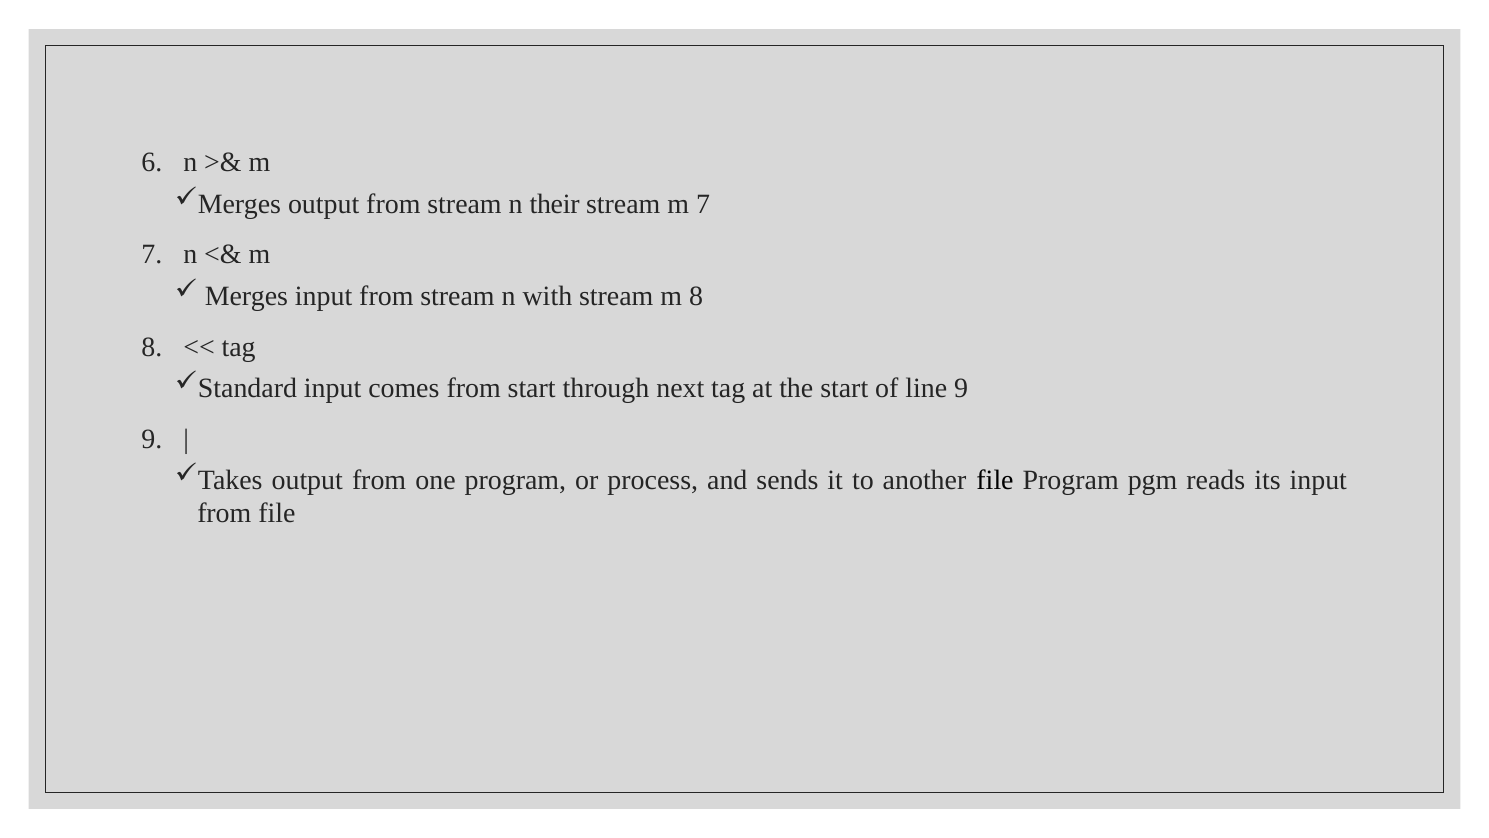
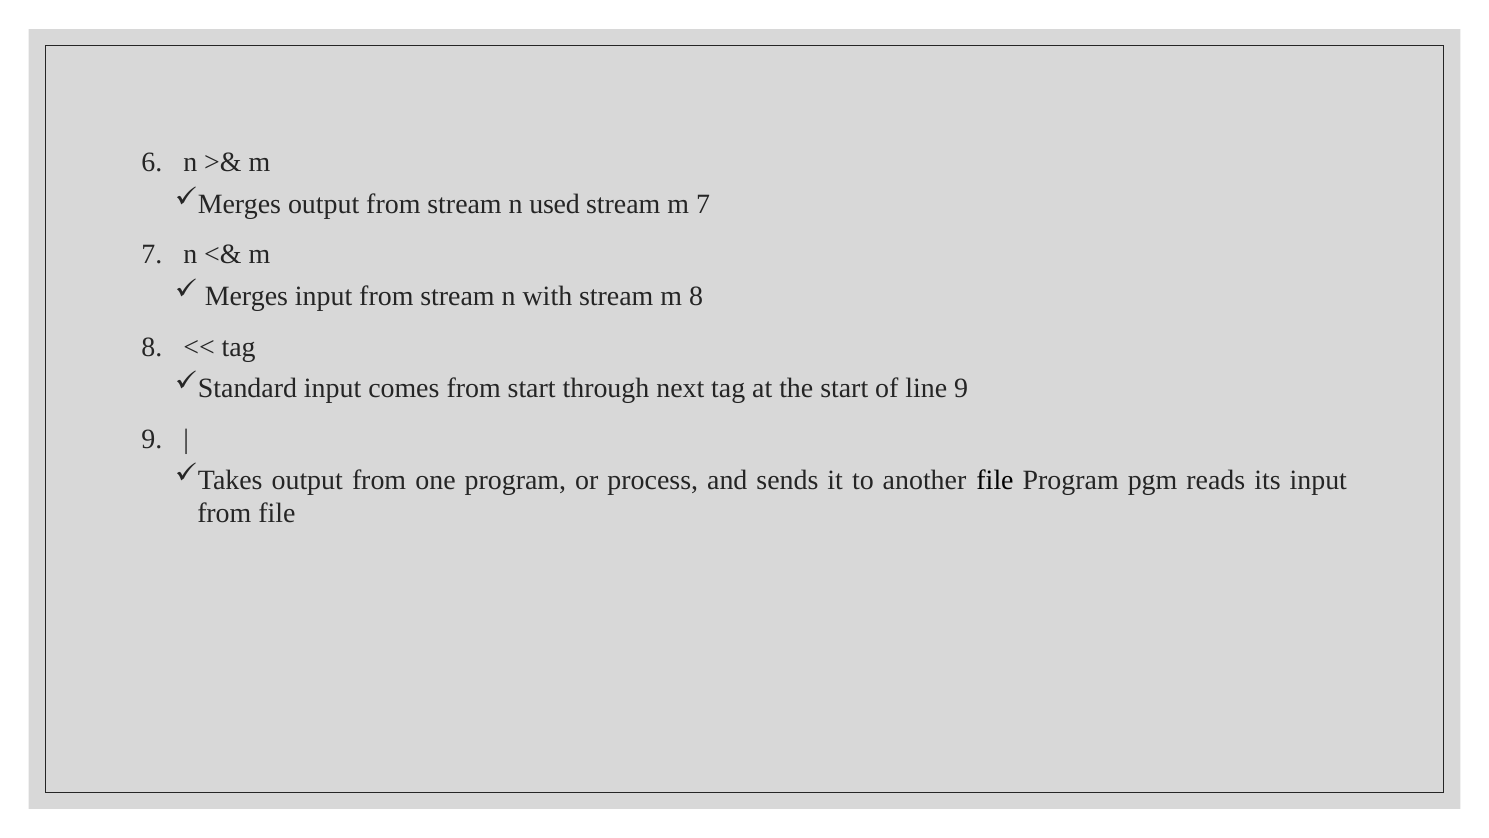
their: their -> used
